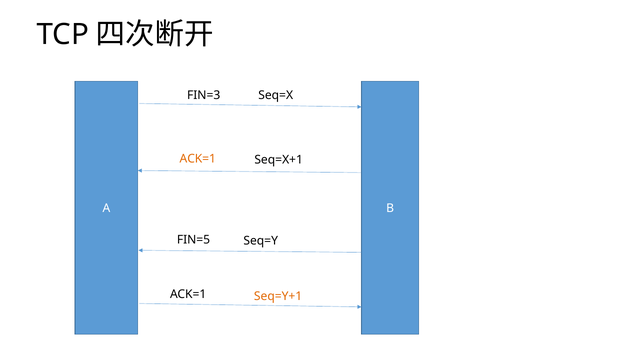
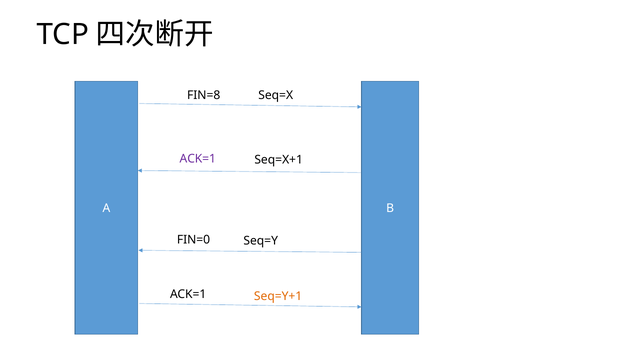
FIN=3: FIN=3 -> FIN=8
ACK=1 at (198, 159) colour: orange -> purple
FIN=5: FIN=5 -> FIN=0
